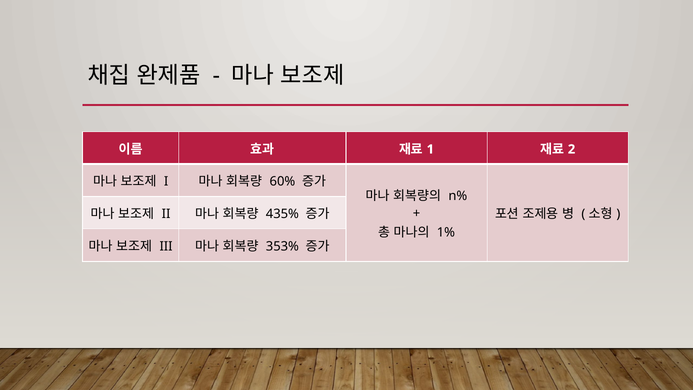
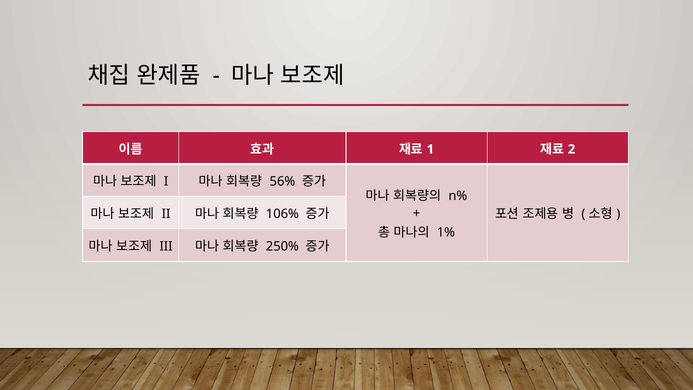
60%: 60% -> 56%
435%: 435% -> 106%
353%: 353% -> 250%
